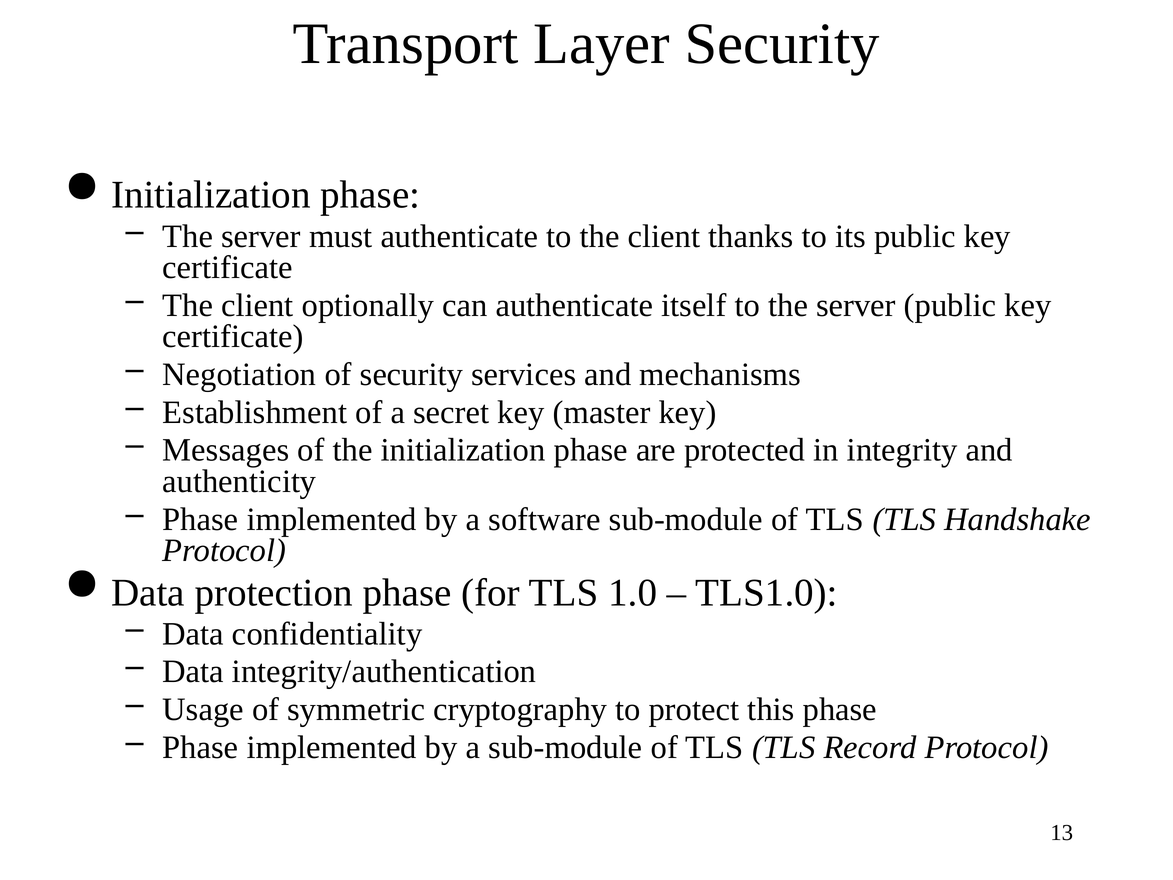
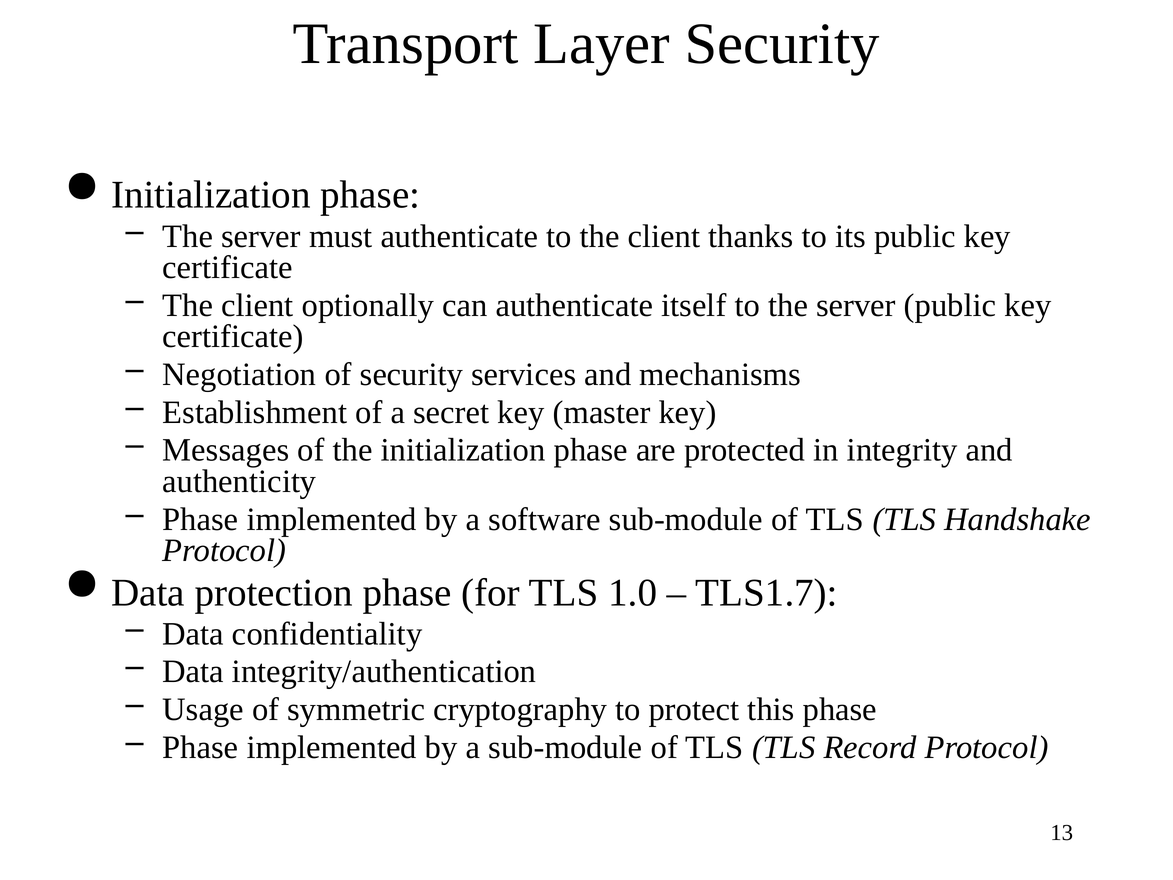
TLS1.0: TLS1.0 -> TLS1.7
